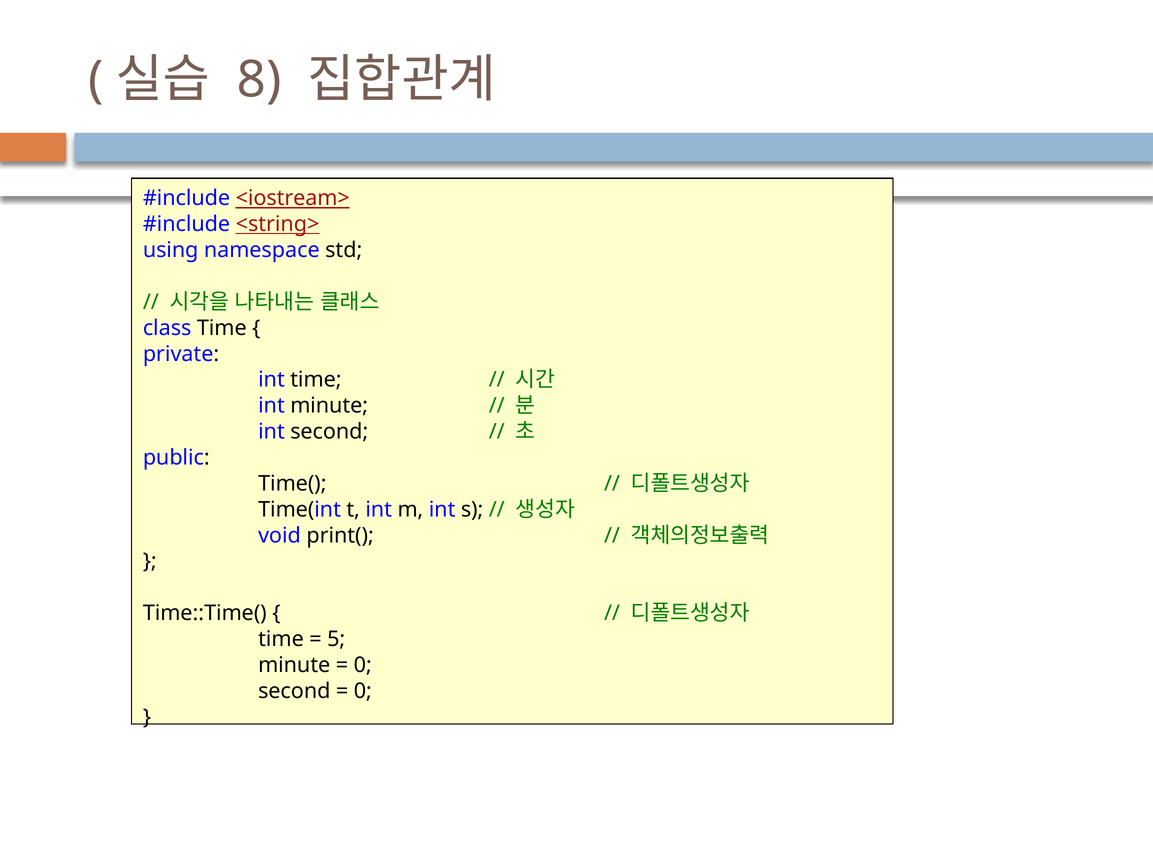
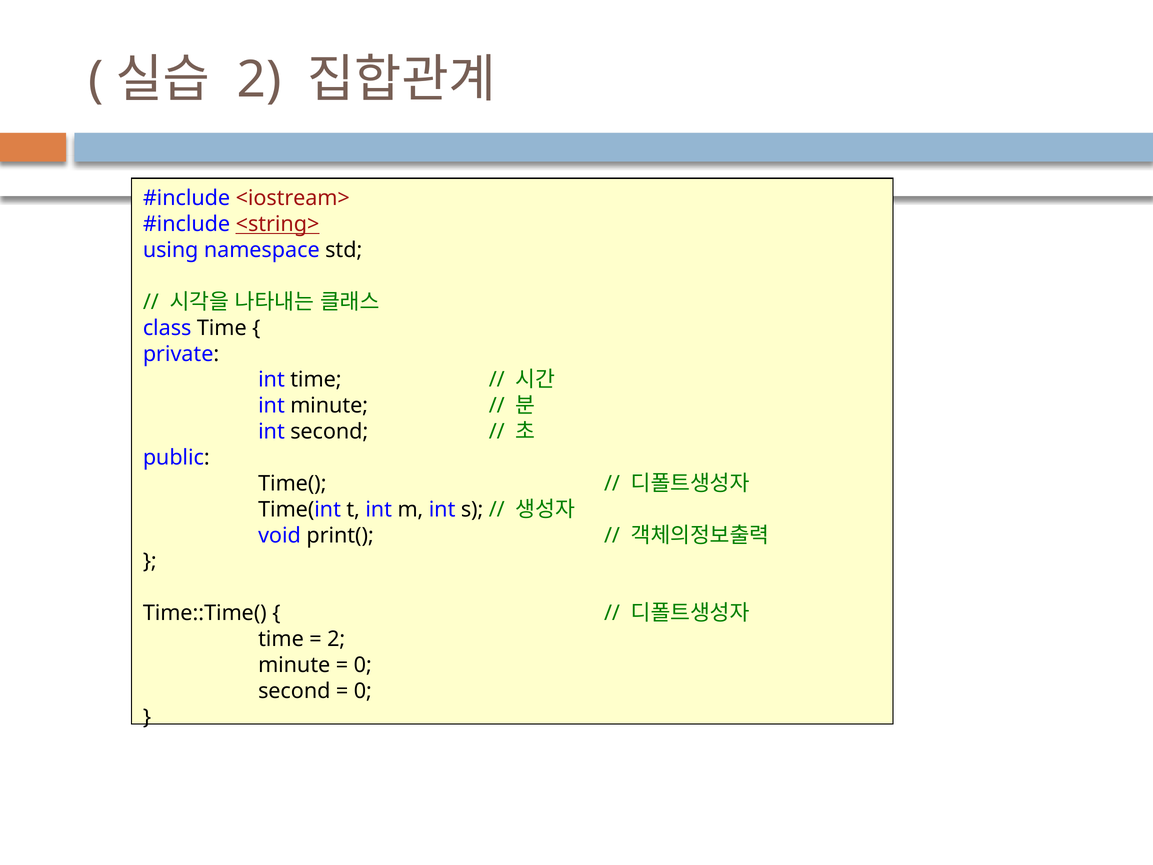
8 at (259, 80): 8 -> 2
<iostream> underline: present -> none
5 at (336, 639): 5 -> 2
